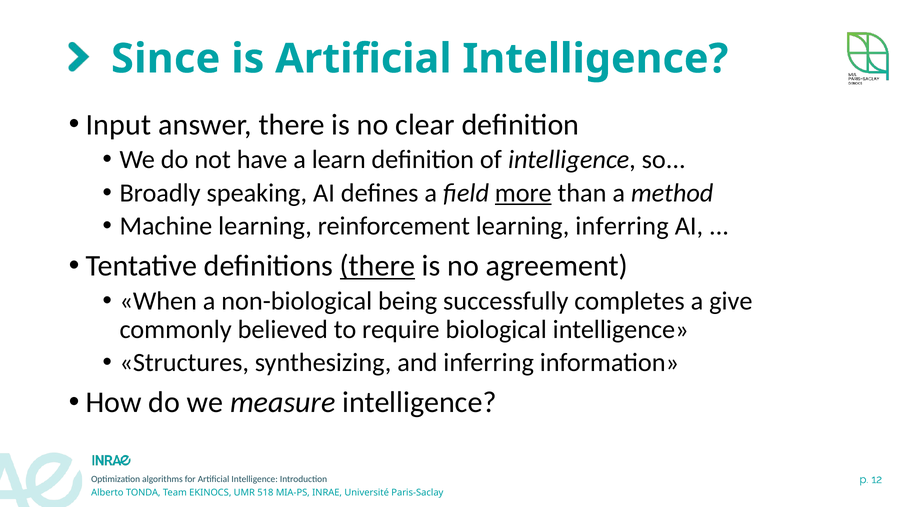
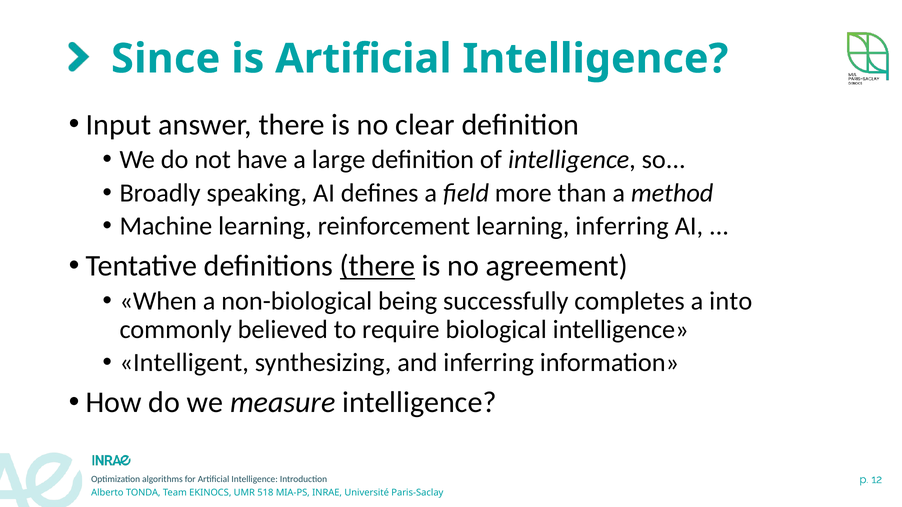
learn: learn -> large
more underline: present -> none
give: give -> into
Structures: Structures -> Intelligent
